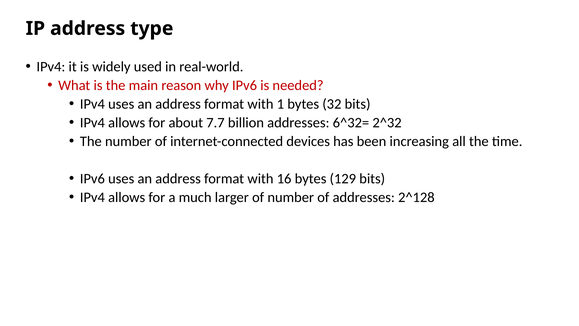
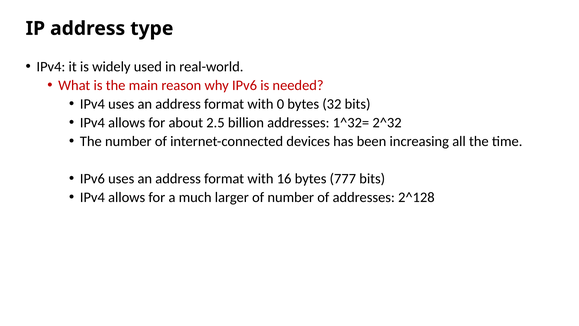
1: 1 -> 0
7.7: 7.7 -> 2.5
6^32=: 6^32= -> 1^32=
129: 129 -> 777
